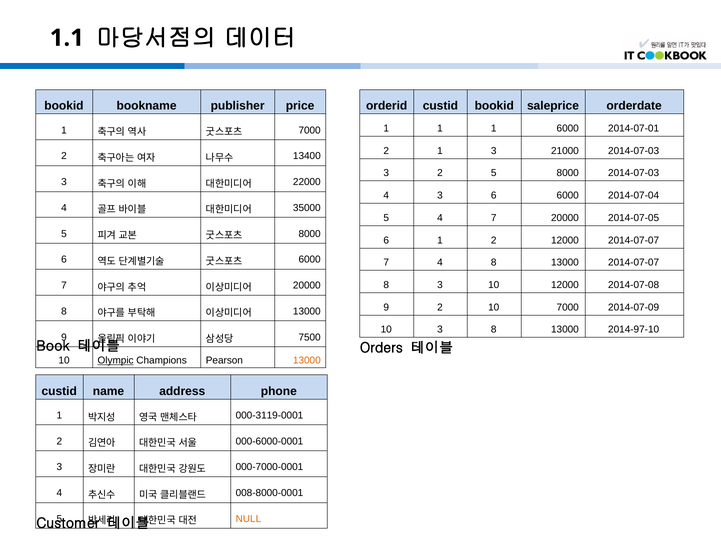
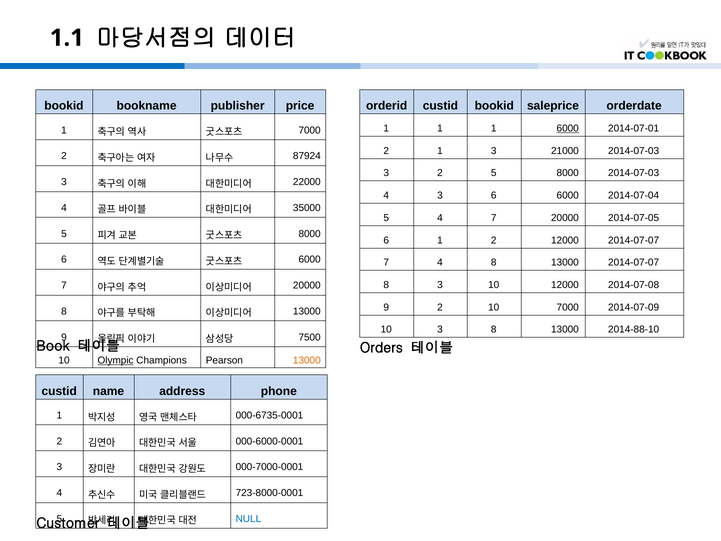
6000 at (568, 128) underline: none -> present
13400: 13400 -> 87924
2014-97-10: 2014-97-10 -> 2014-88-10
000-3119-0001: 000-3119-0001 -> 000-6735-0001
008-8000-0001: 008-8000-0001 -> 723-8000-0001
NULL colour: orange -> blue
